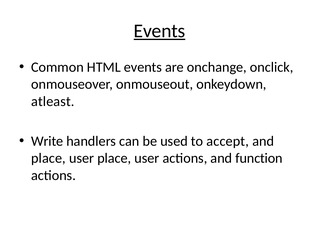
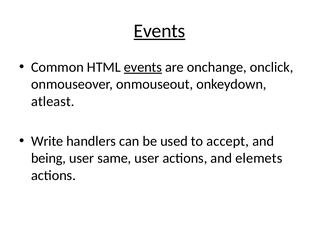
events at (143, 67) underline: none -> present
place at (48, 158): place -> being
user place: place -> same
function: function -> elemets
